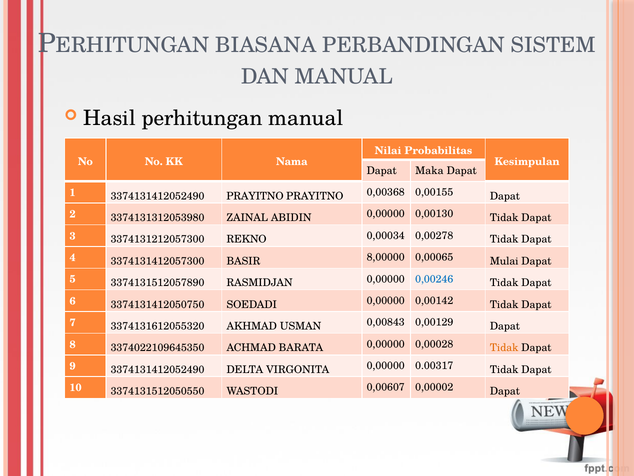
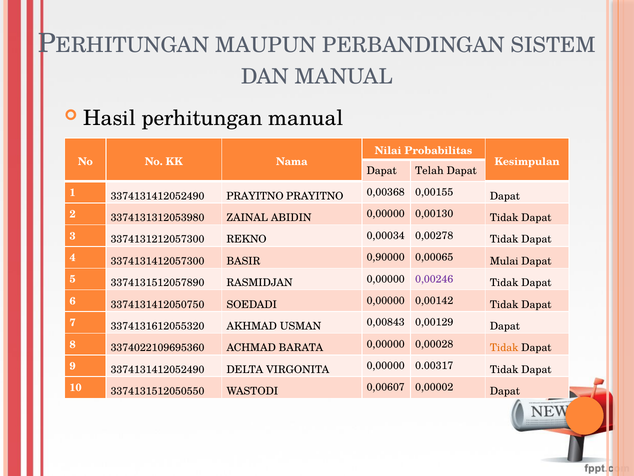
BIASANA: BIASANA -> MAUPUN
Maka: Maka -> Telah
8,00000: 8,00000 -> 0,90000
0,00246 colour: blue -> purple
3374022109645350: 3374022109645350 -> 3374022109695360
